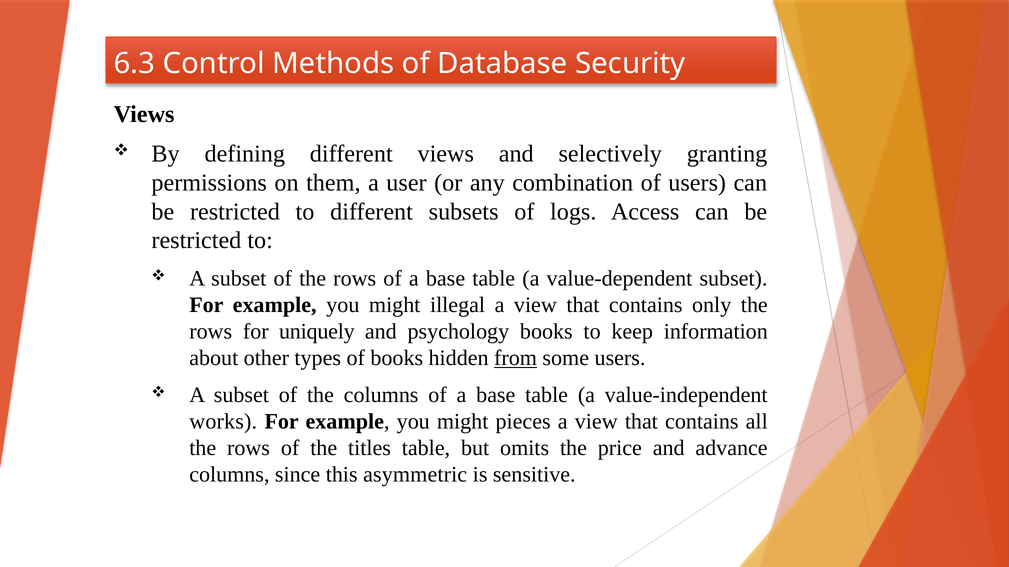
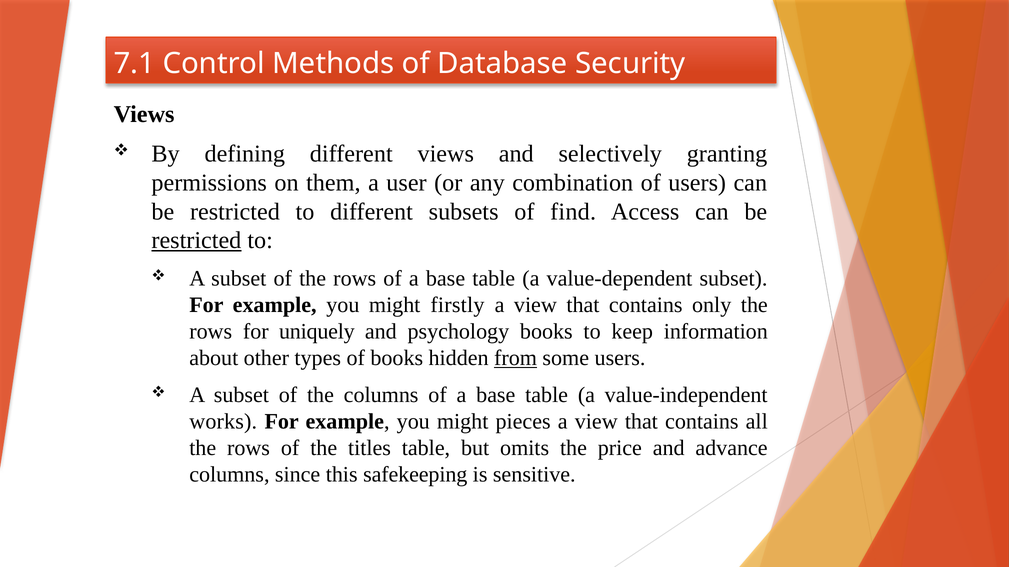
6.3: 6.3 -> 7.1
logs: logs -> find
restricted at (196, 241) underline: none -> present
illegal: illegal -> firstly
asymmetric: asymmetric -> safekeeping
